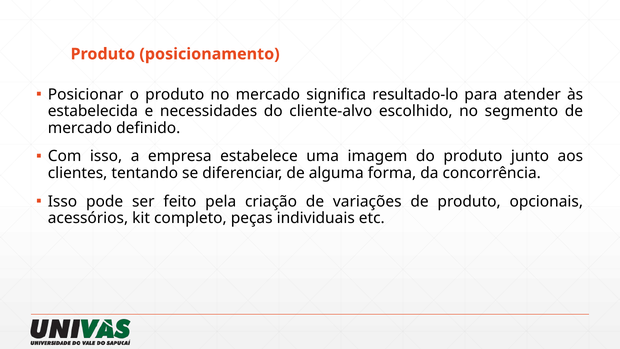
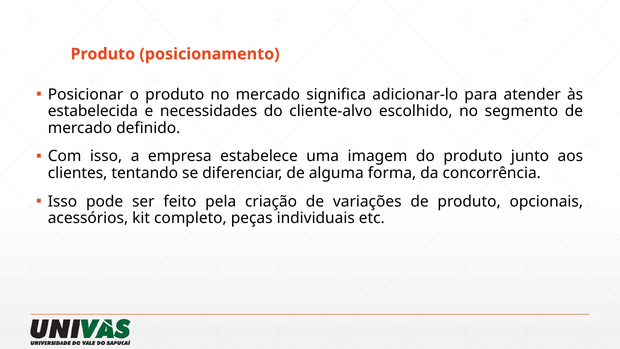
resultado-lo: resultado-lo -> adicionar-lo
